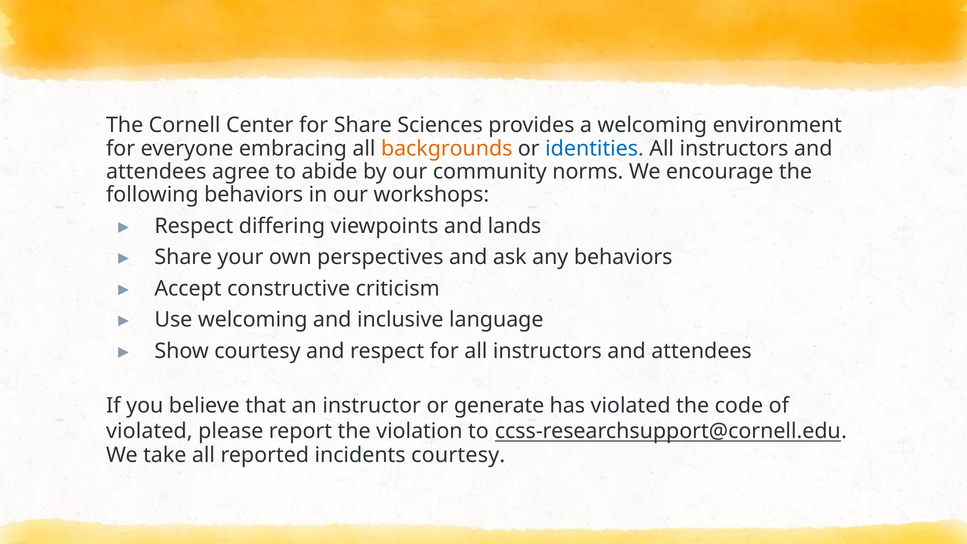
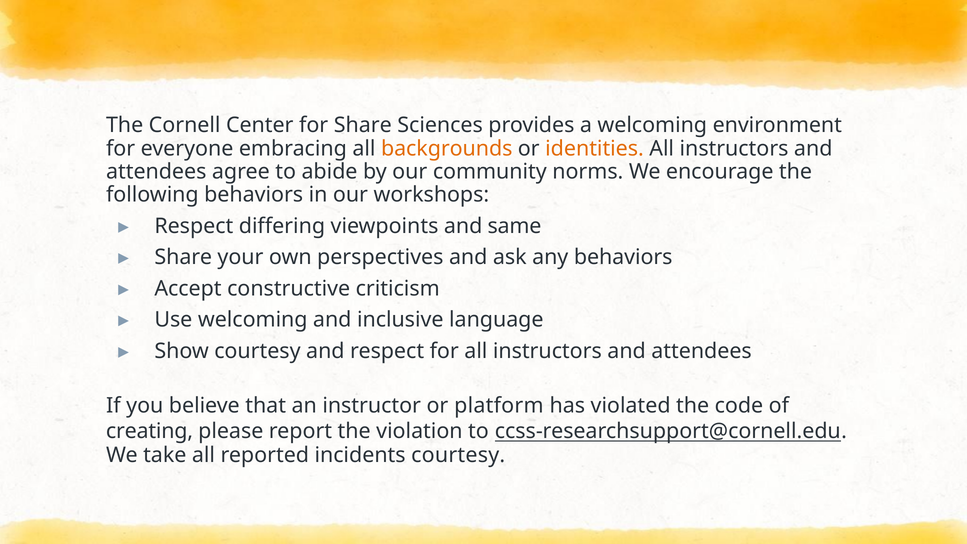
identities colour: blue -> orange
lands: lands -> same
generate: generate -> platform
violated at (149, 431): violated -> creating
